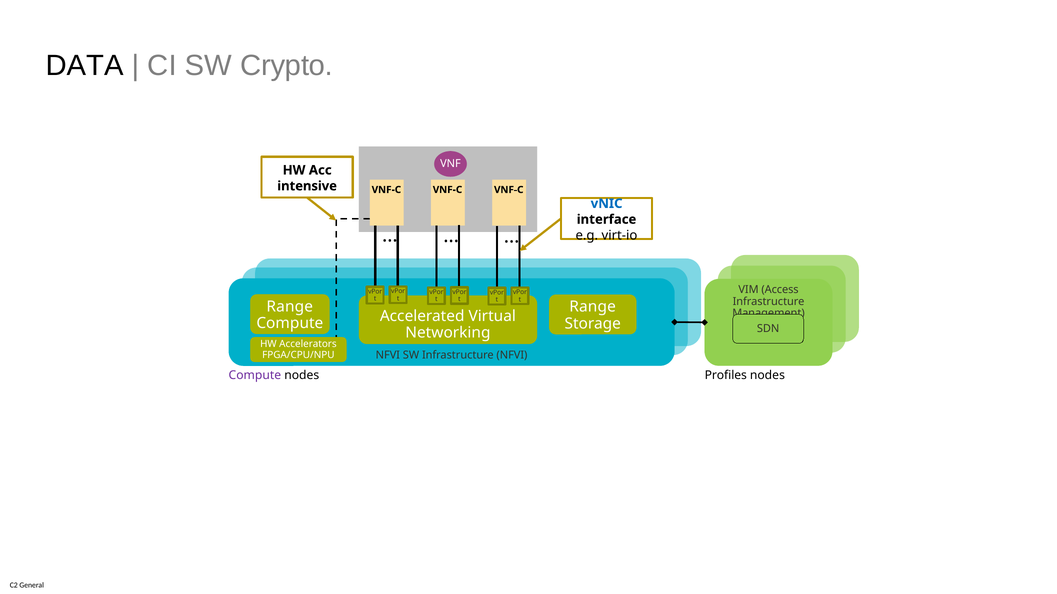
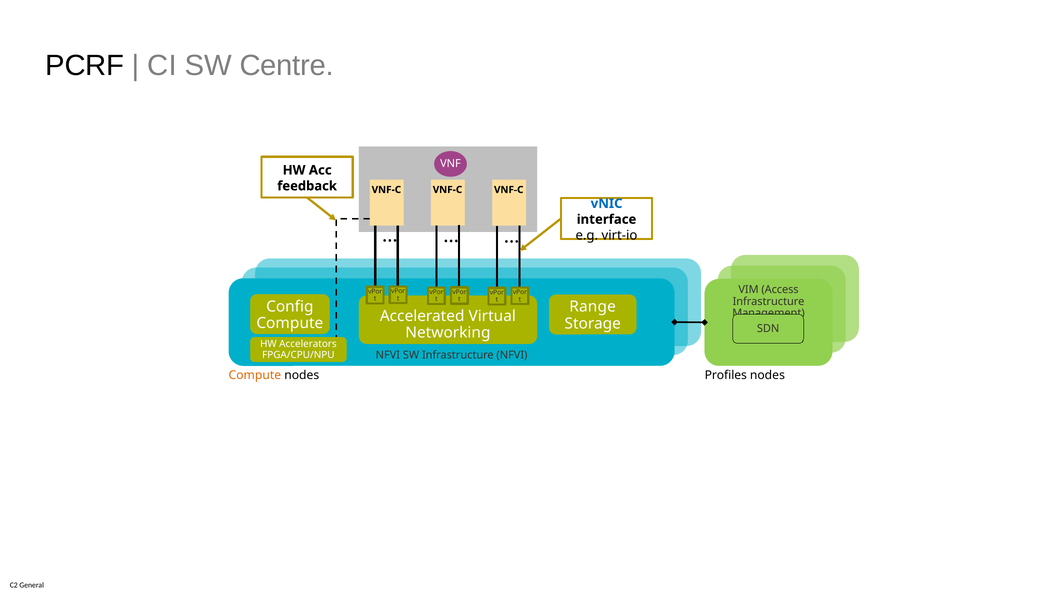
DATA: DATA -> PCRF
Crypto: Crypto -> Centre
intensive: intensive -> feedback
Range at (290, 307): Range -> Config
Compute at (255, 376) colour: purple -> orange
